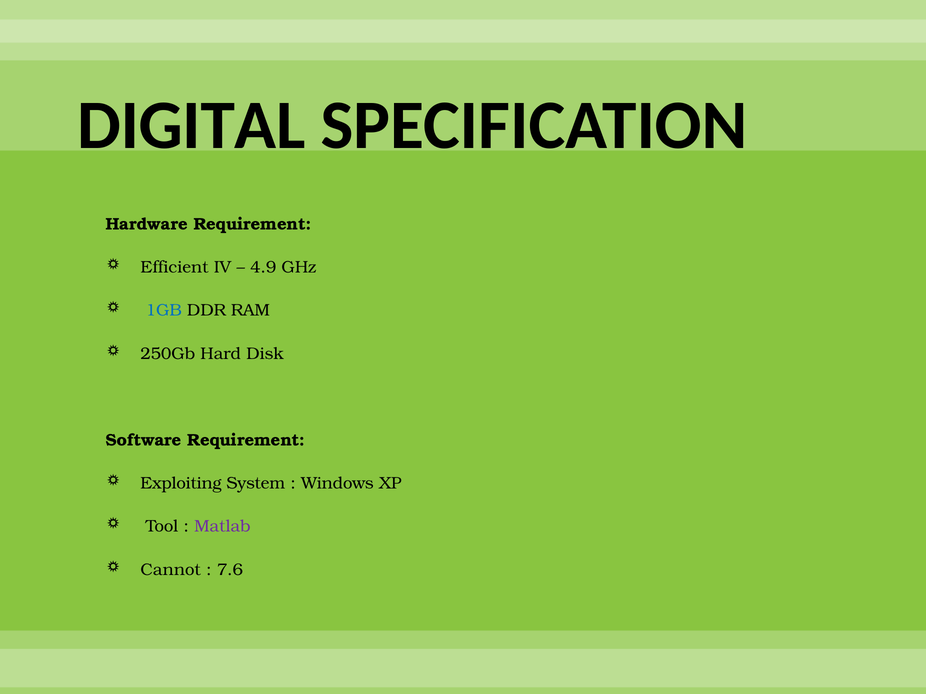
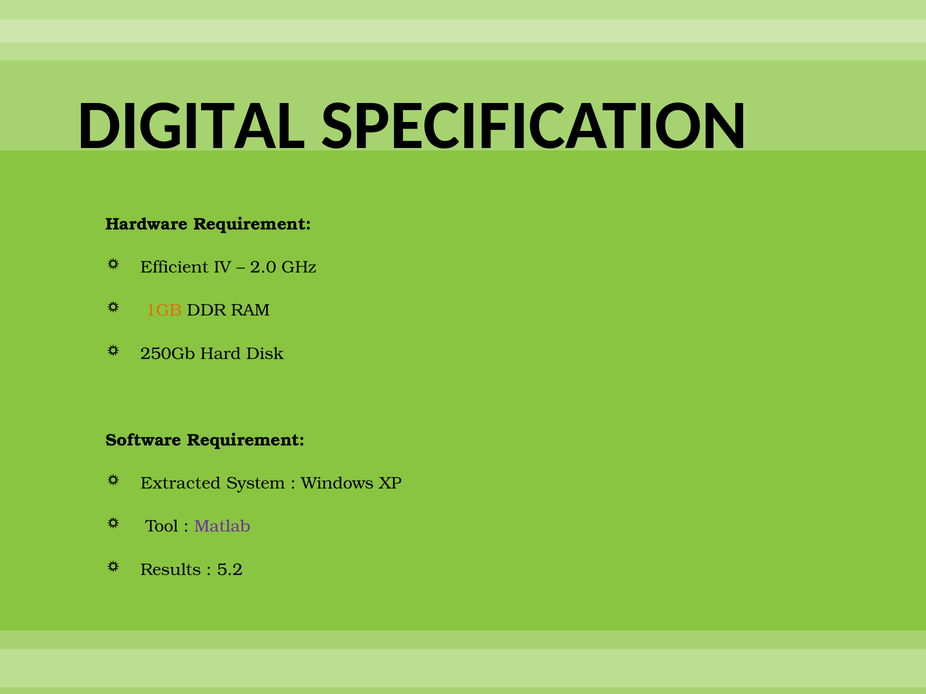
4.9: 4.9 -> 2.0
1GB colour: blue -> orange
Exploiting: Exploiting -> Extracted
Cannot: Cannot -> Results
7.6: 7.6 -> 5.2
